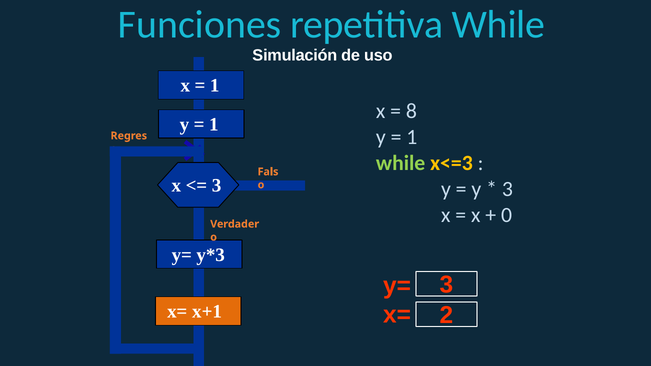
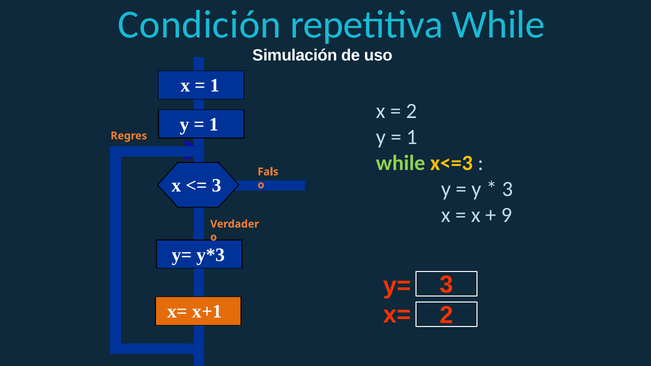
Funciones: Funciones -> Condición
8 at (411, 111): 8 -> 2
0: 0 -> 9
